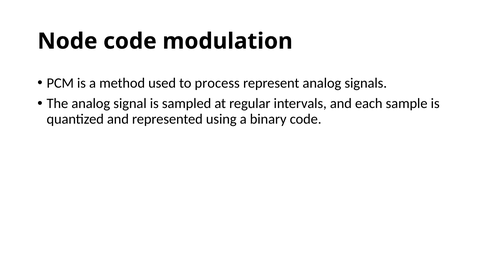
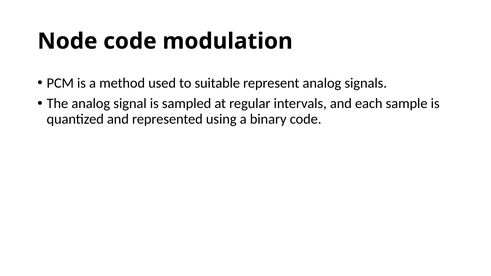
process: process -> suitable
